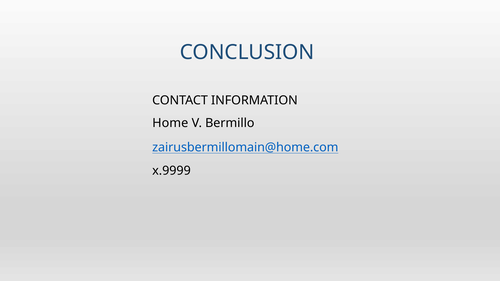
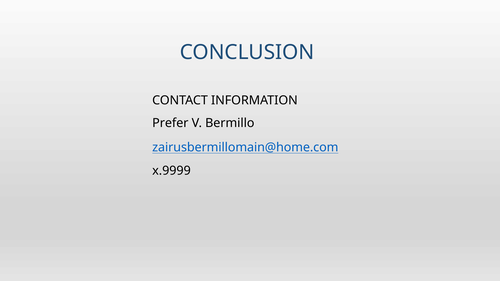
Home: Home -> Prefer
